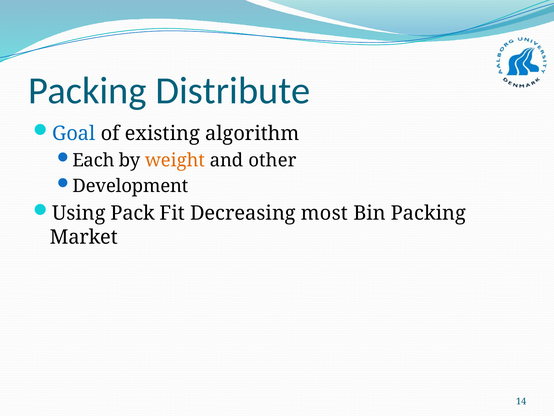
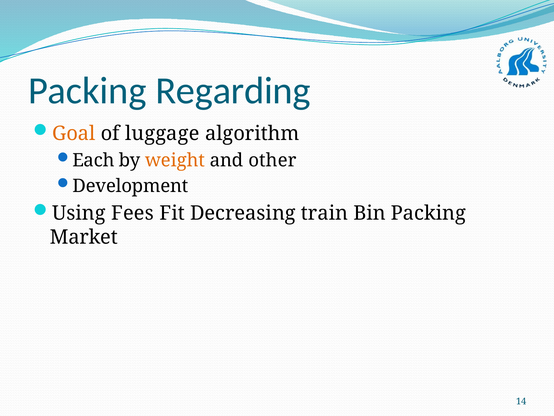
Distribute: Distribute -> Regarding
Goal colour: blue -> orange
existing: existing -> luggage
Pack: Pack -> Fees
most: most -> train
